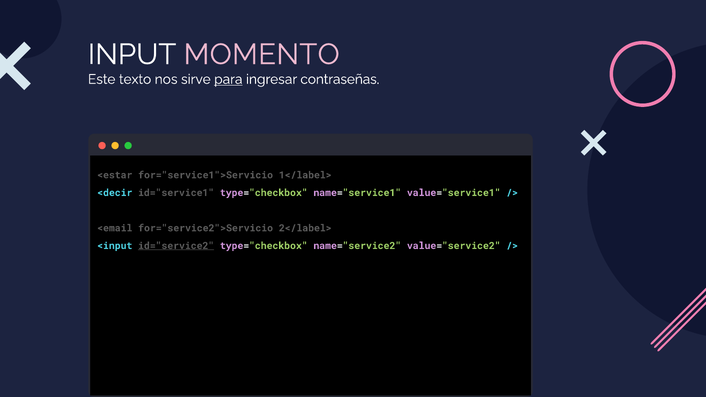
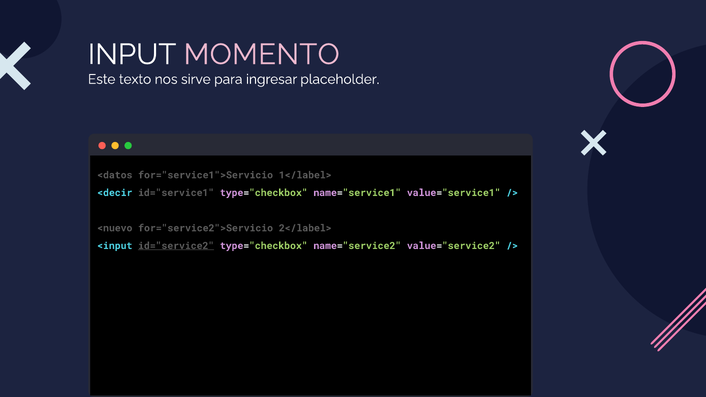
para underline: present -> none
contraseñas: contraseñas -> placeholder
<estar: <estar -> <datos
<email: <email -> <nuevo
